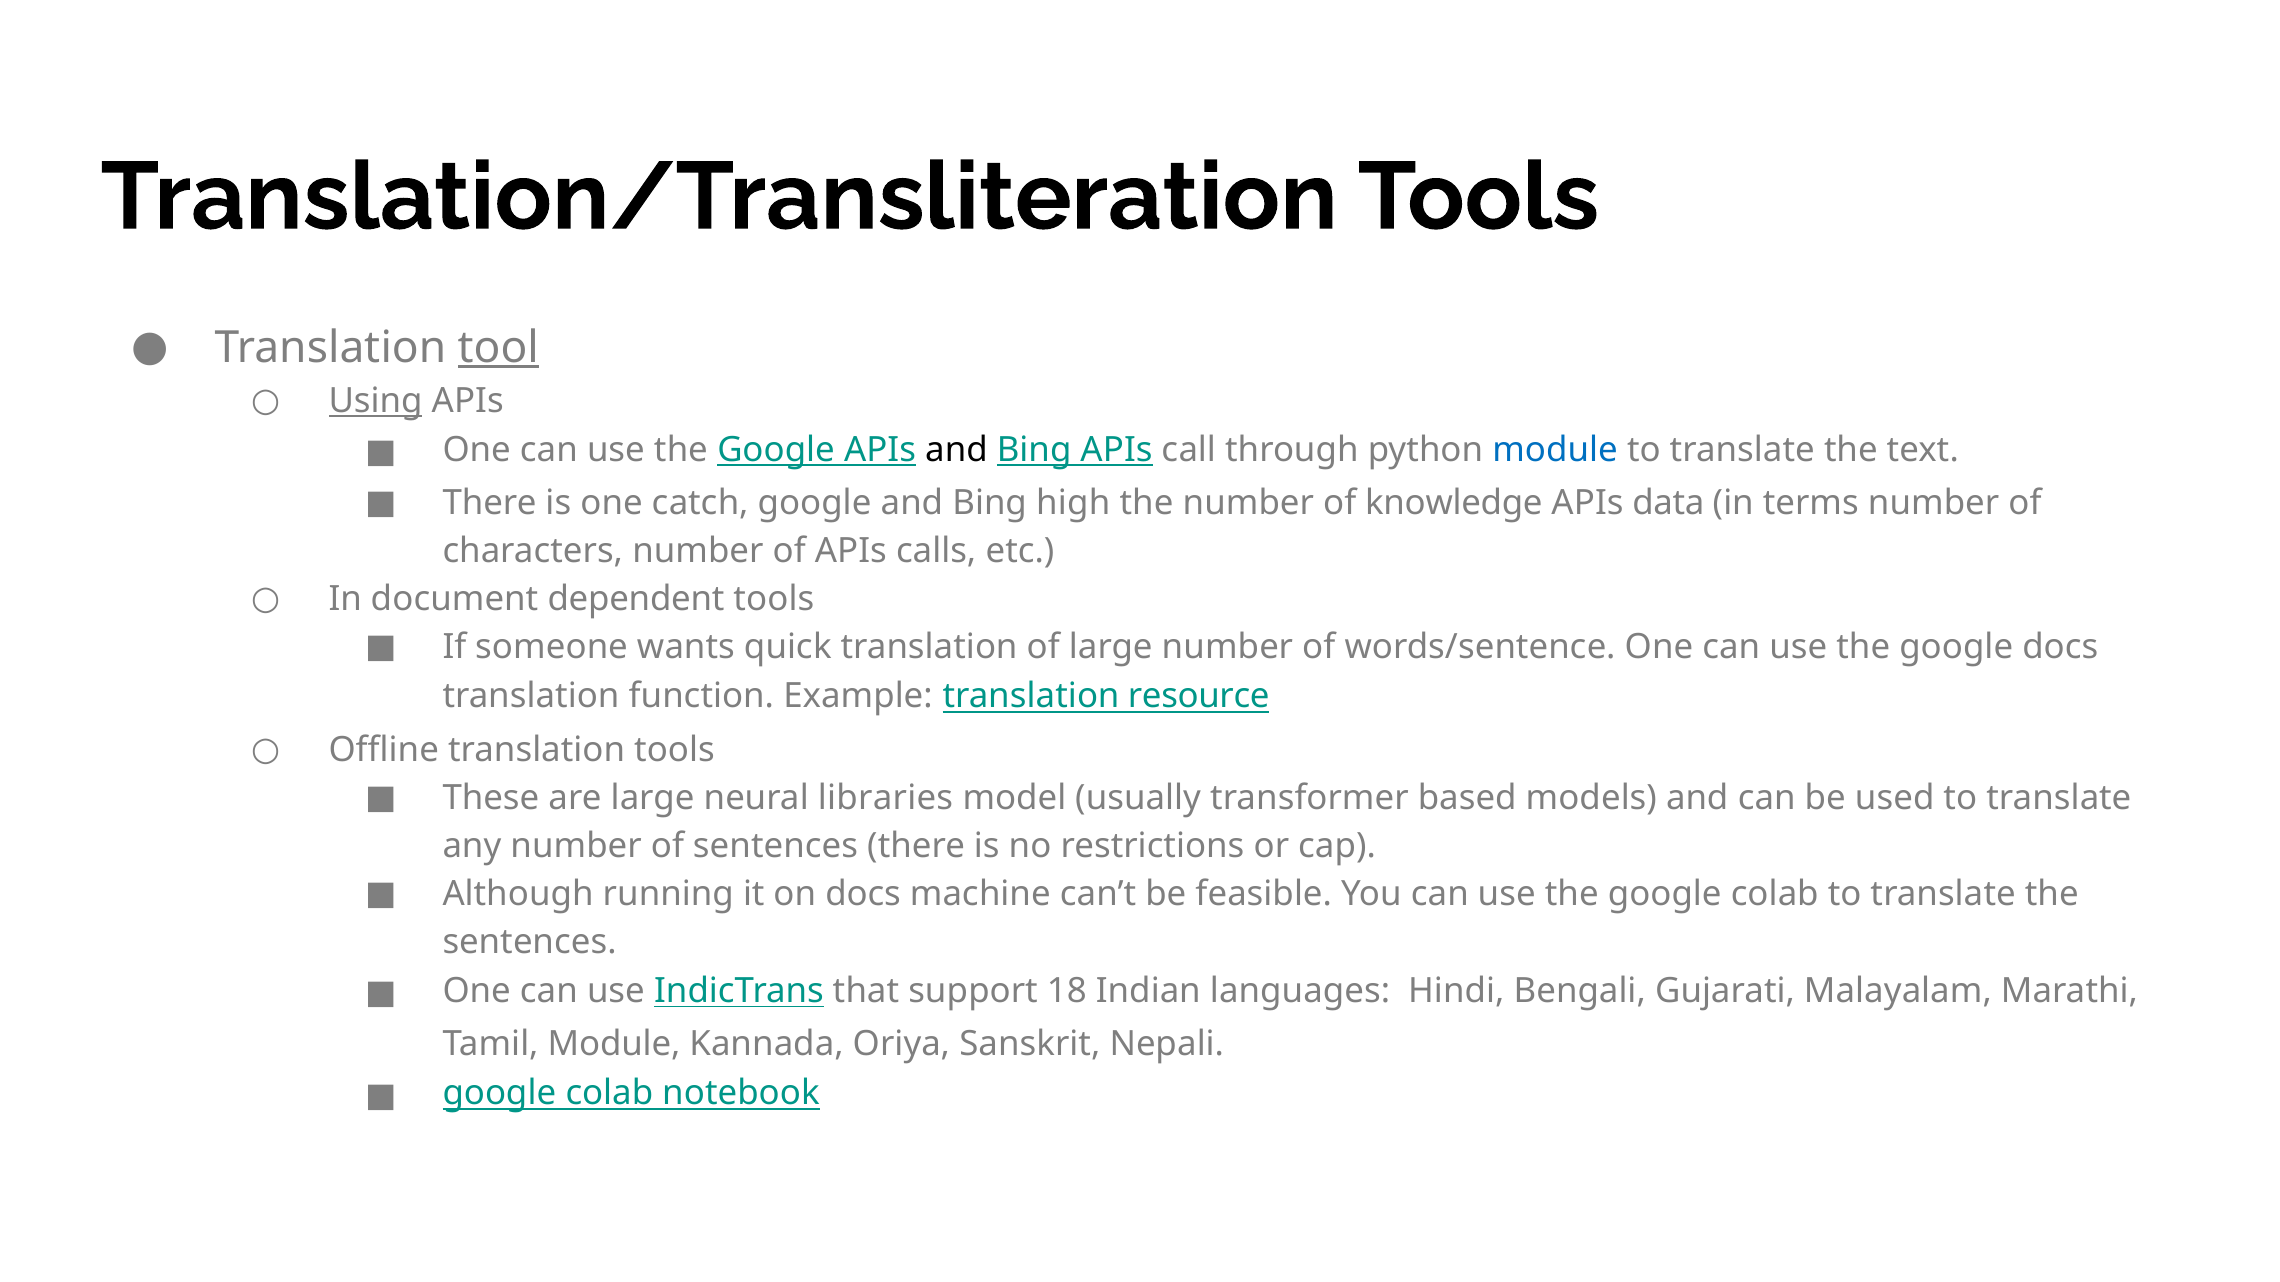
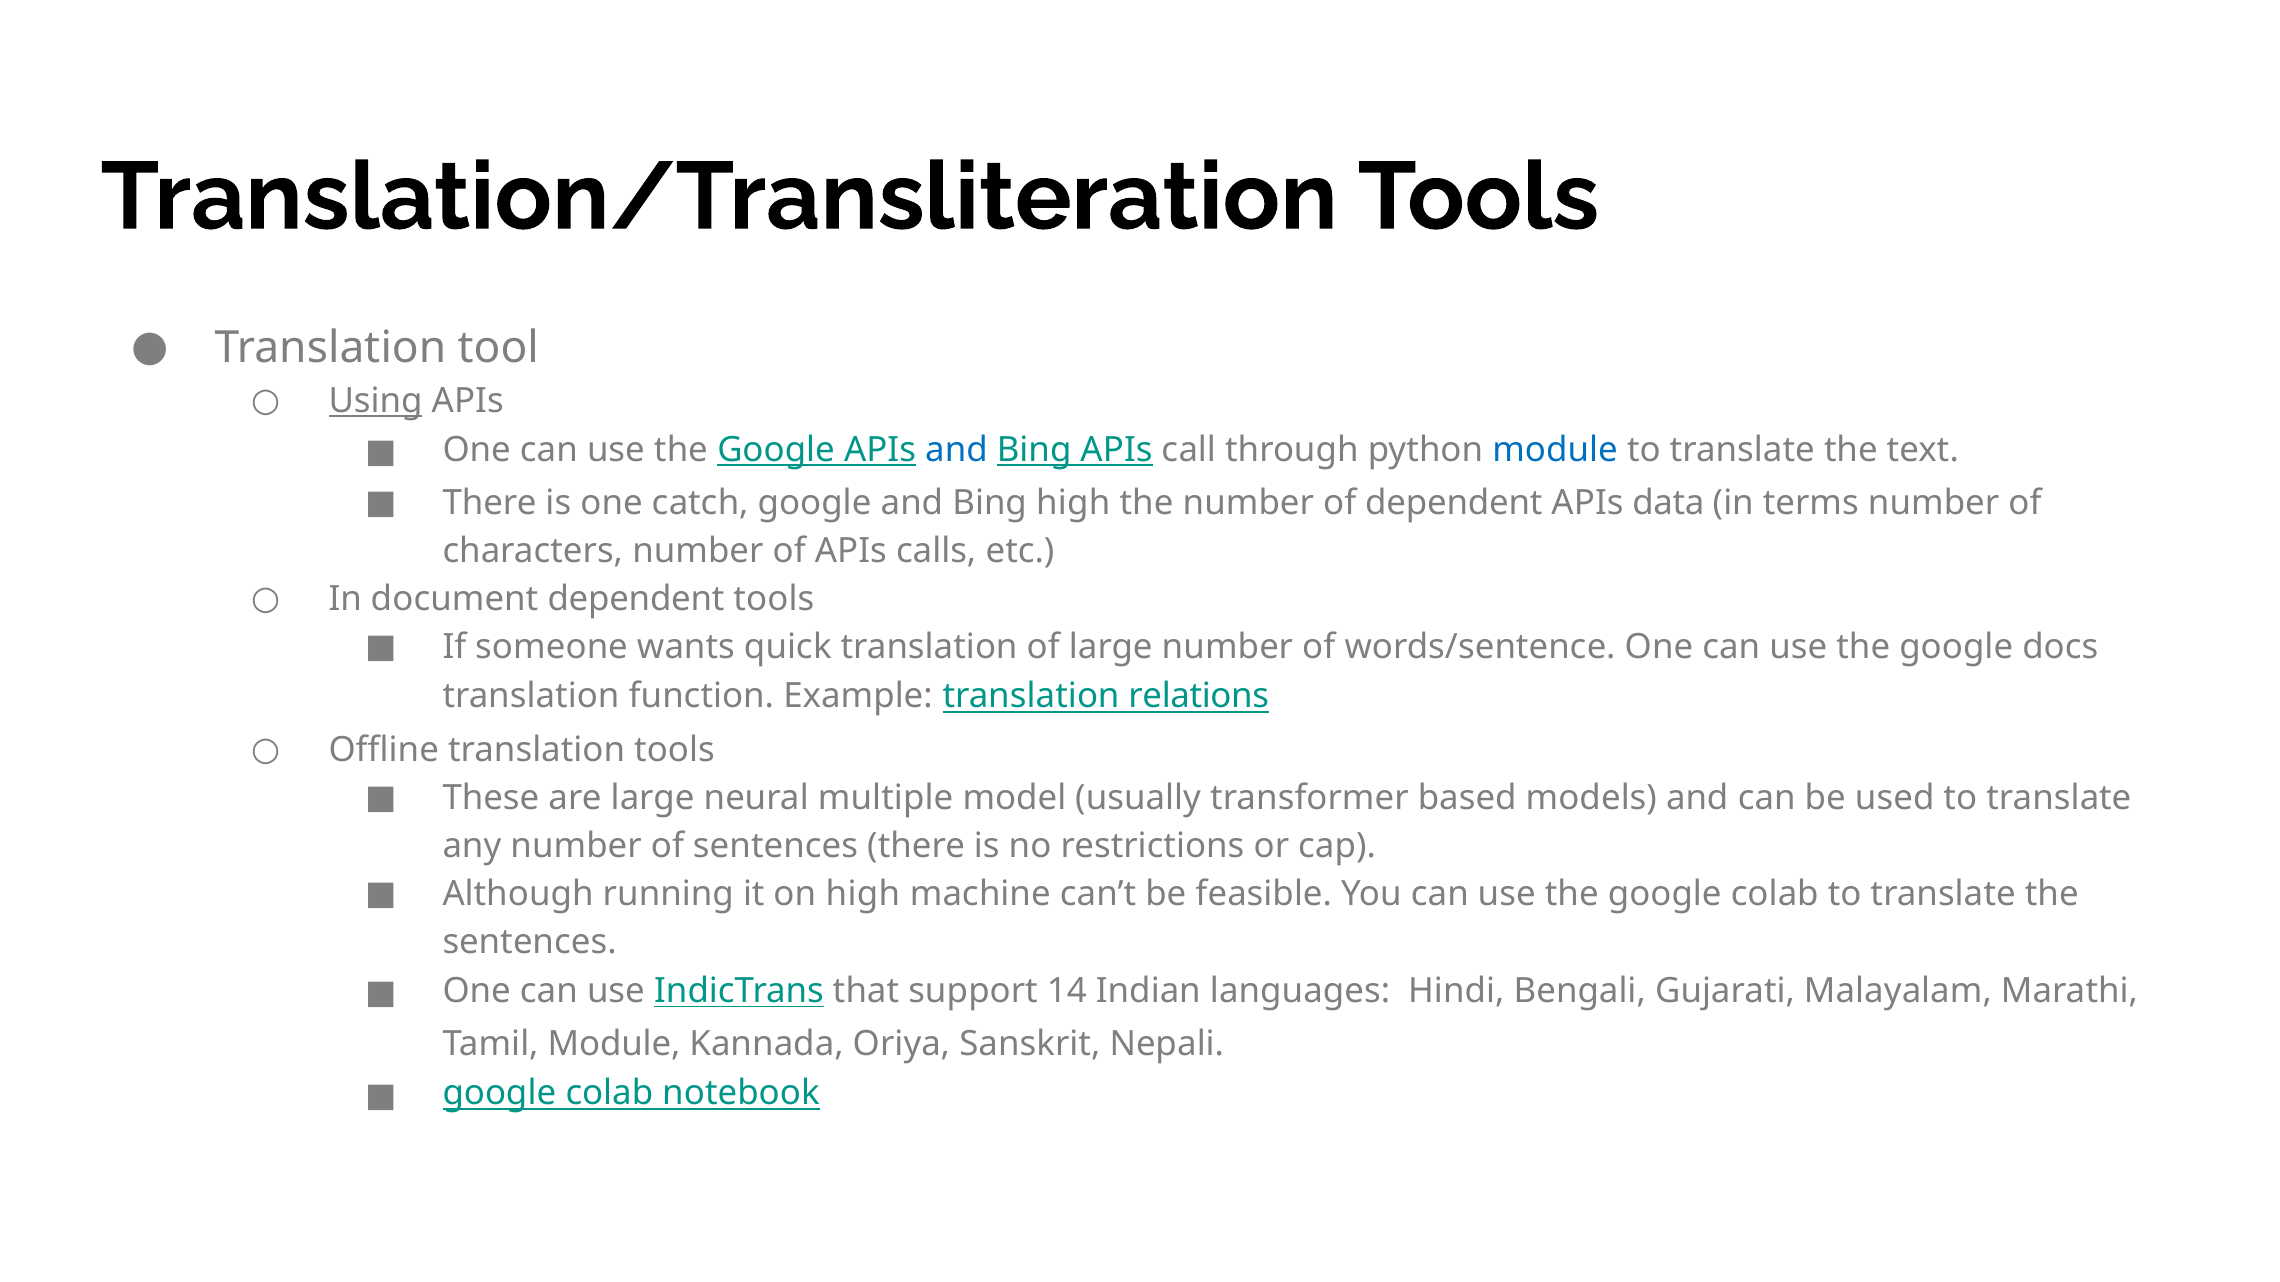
tool underline: present -> none
and at (956, 450) colour: black -> blue
of knowledge: knowledge -> dependent
resource: resource -> relations
libraries: libraries -> multiple
on docs: docs -> high
18: 18 -> 14
